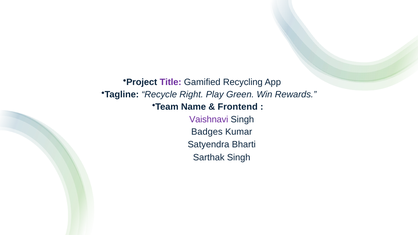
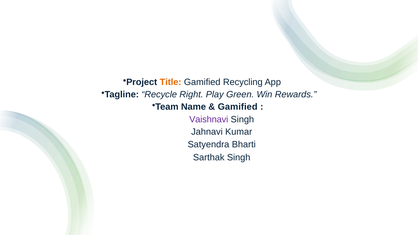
Title colour: purple -> orange
Frontend at (238, 107): Frontend -> Gamified
Badges: Badges -> Jahnavi
